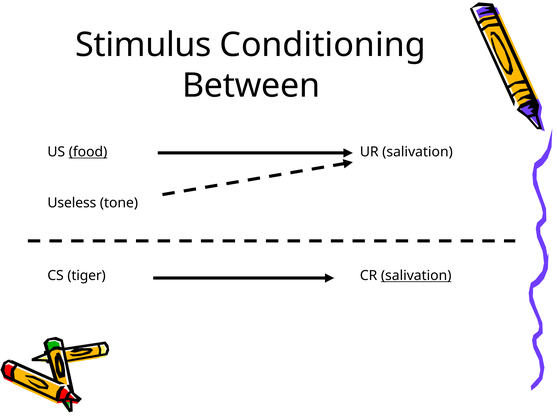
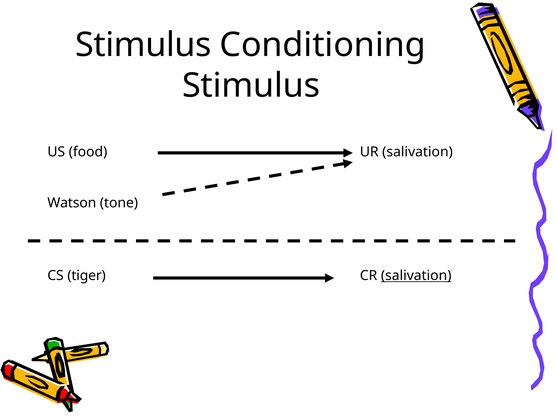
Between at (251, 86): Between -> Stimulus
food underline: present -> none
Useless: Useless -> Watson
